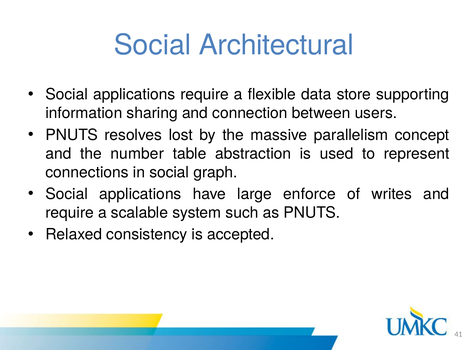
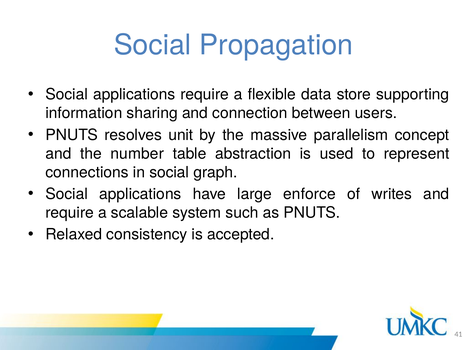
Architectural: Architectural -> Propagation
lost: lost -> unit
